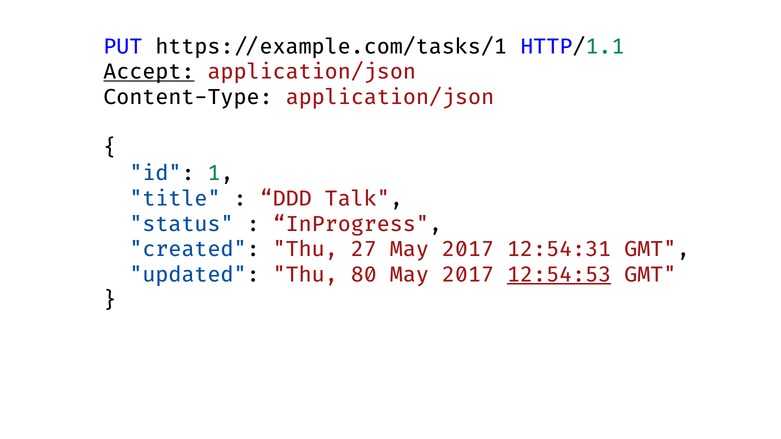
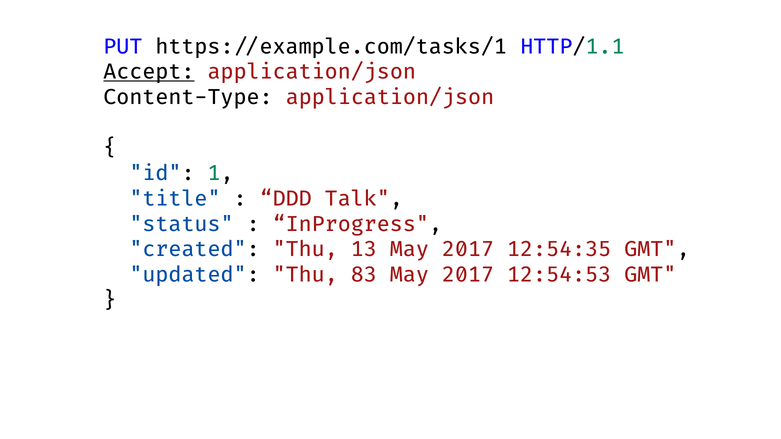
27: 27 -> 13
12:54:31: 12:54:31 -> 12:54:35
80: 80 -> 83
12:54:53 underline: present -> none
